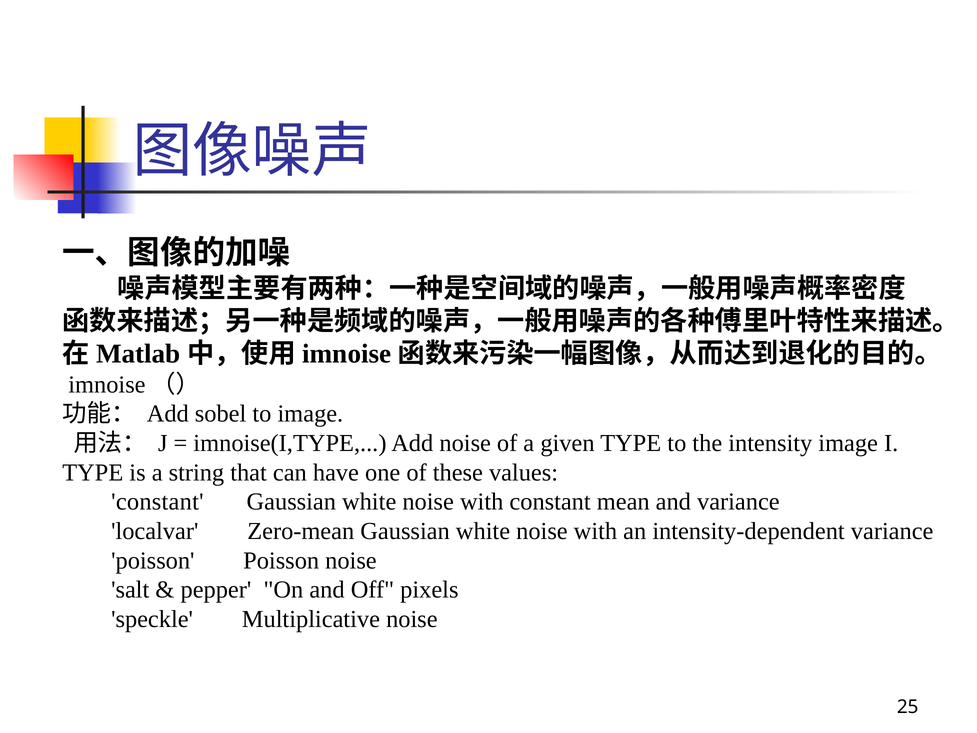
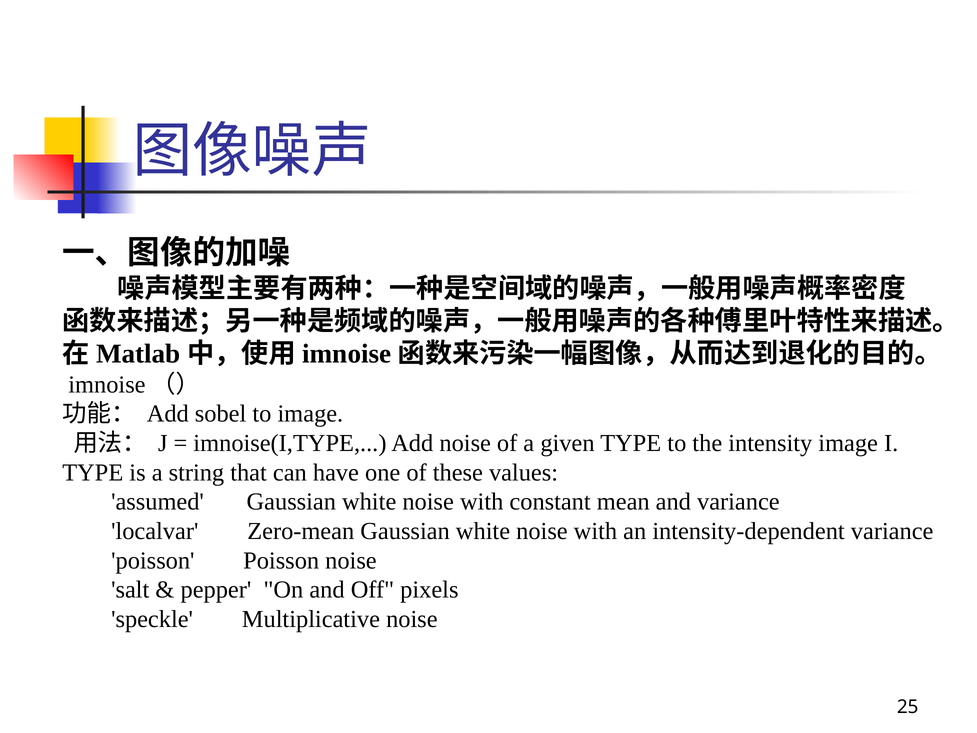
constant at (157, 502): constant -> assumed
